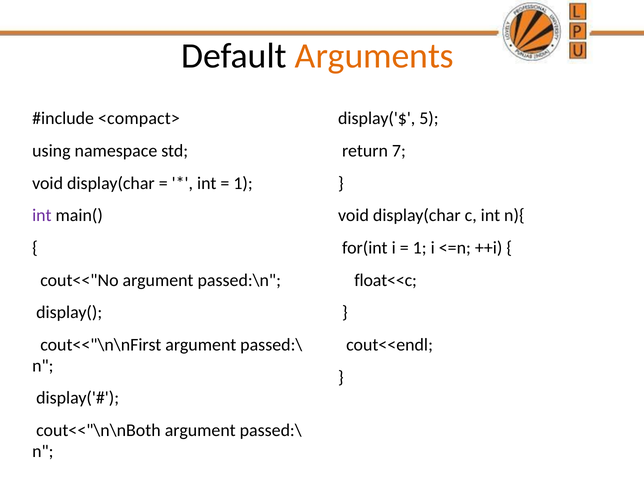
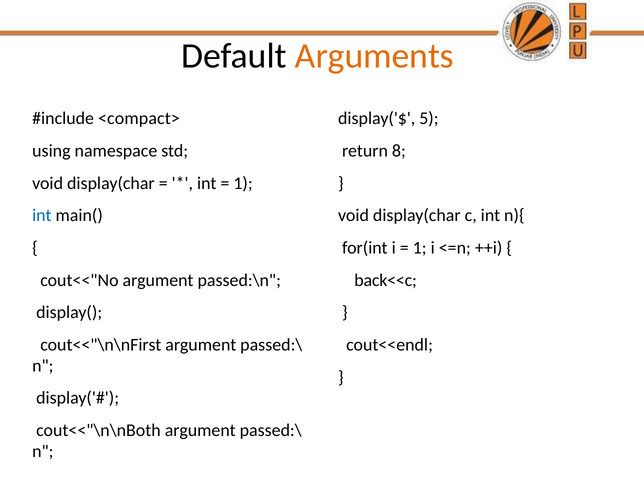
7: 7 -> 8
int at (42, 215) colour: purple -> blue
float<<c: float<<c -> back<<c
